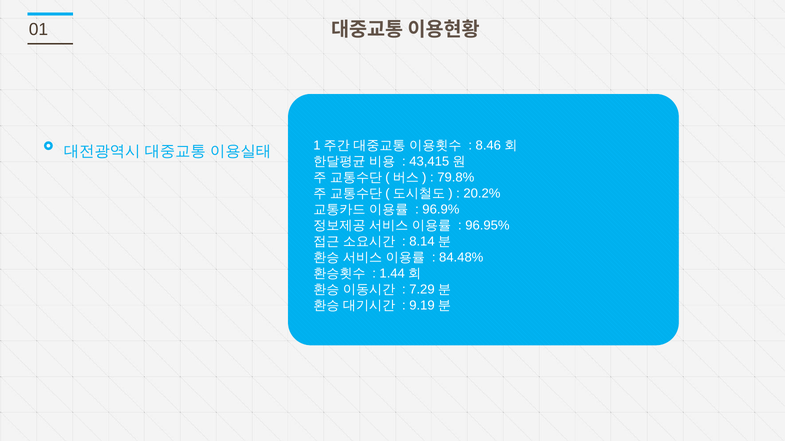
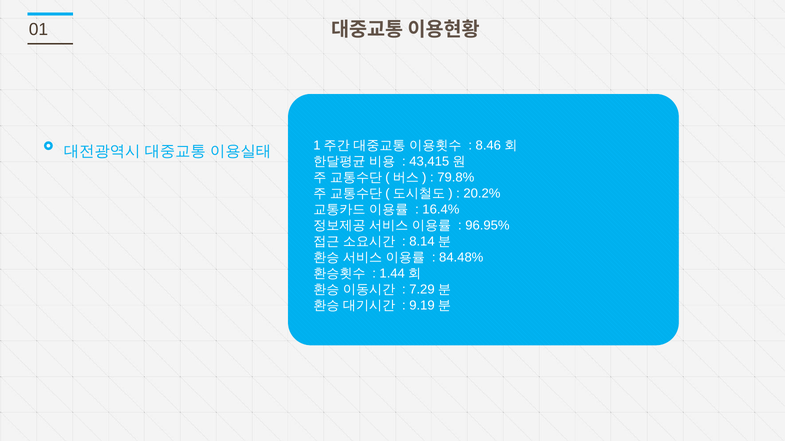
96.9%: 96.9% -> 16.4%
